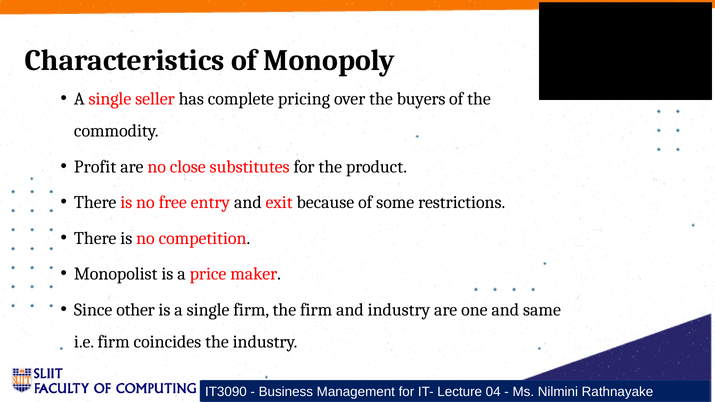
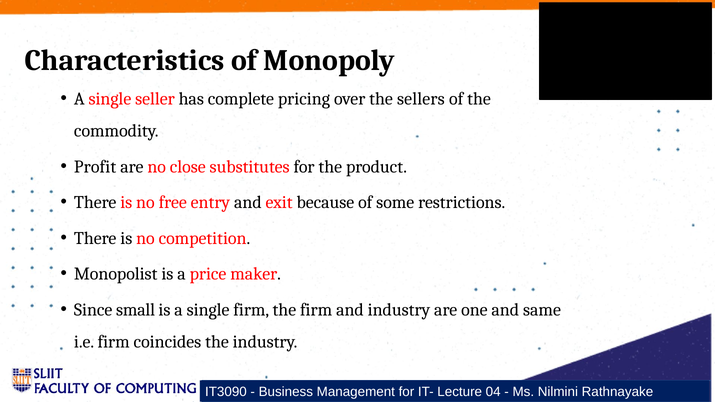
buyers: buyers -> sellers
other: other -> small
